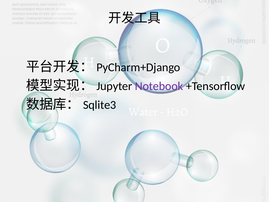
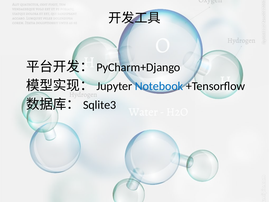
Notebook colour: purple -> blue
